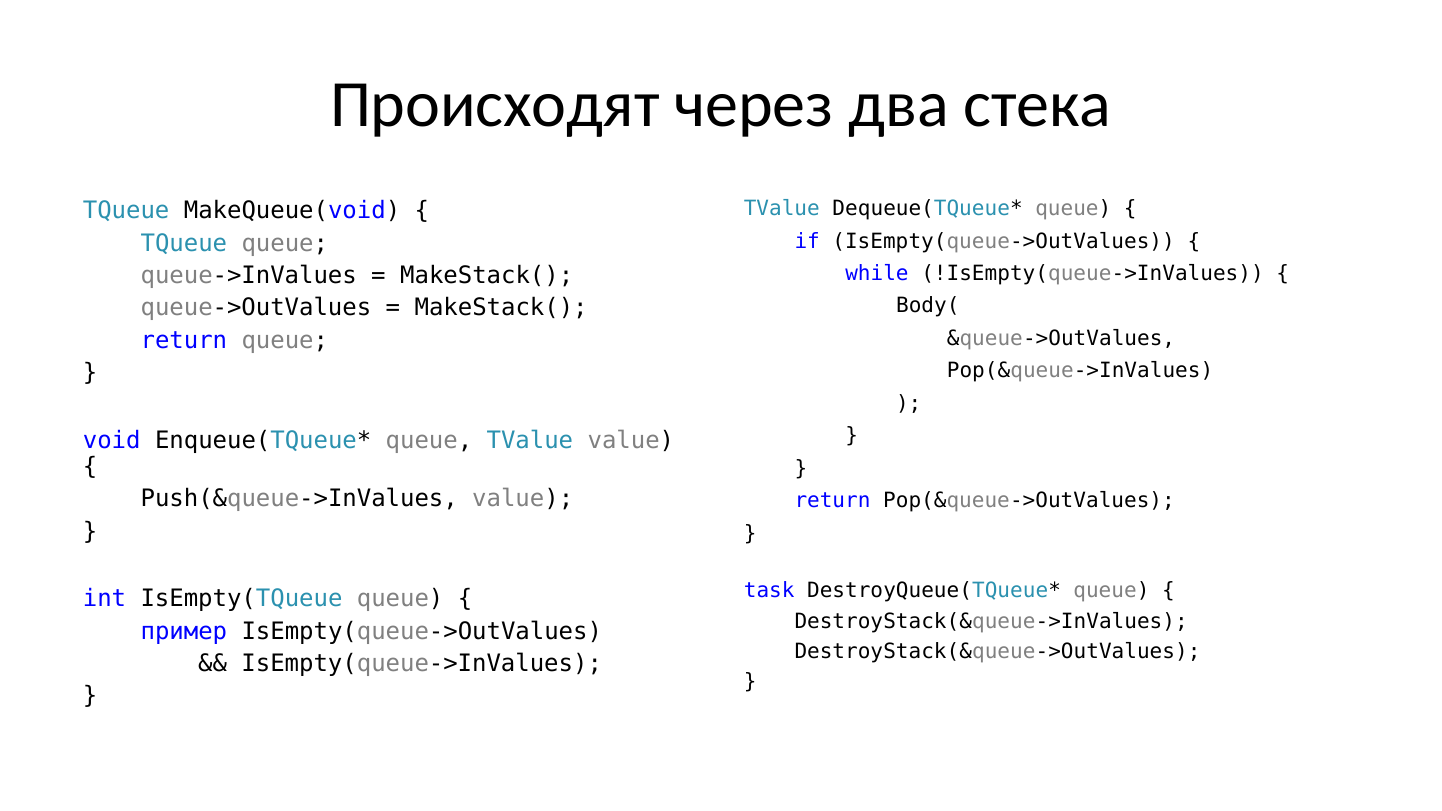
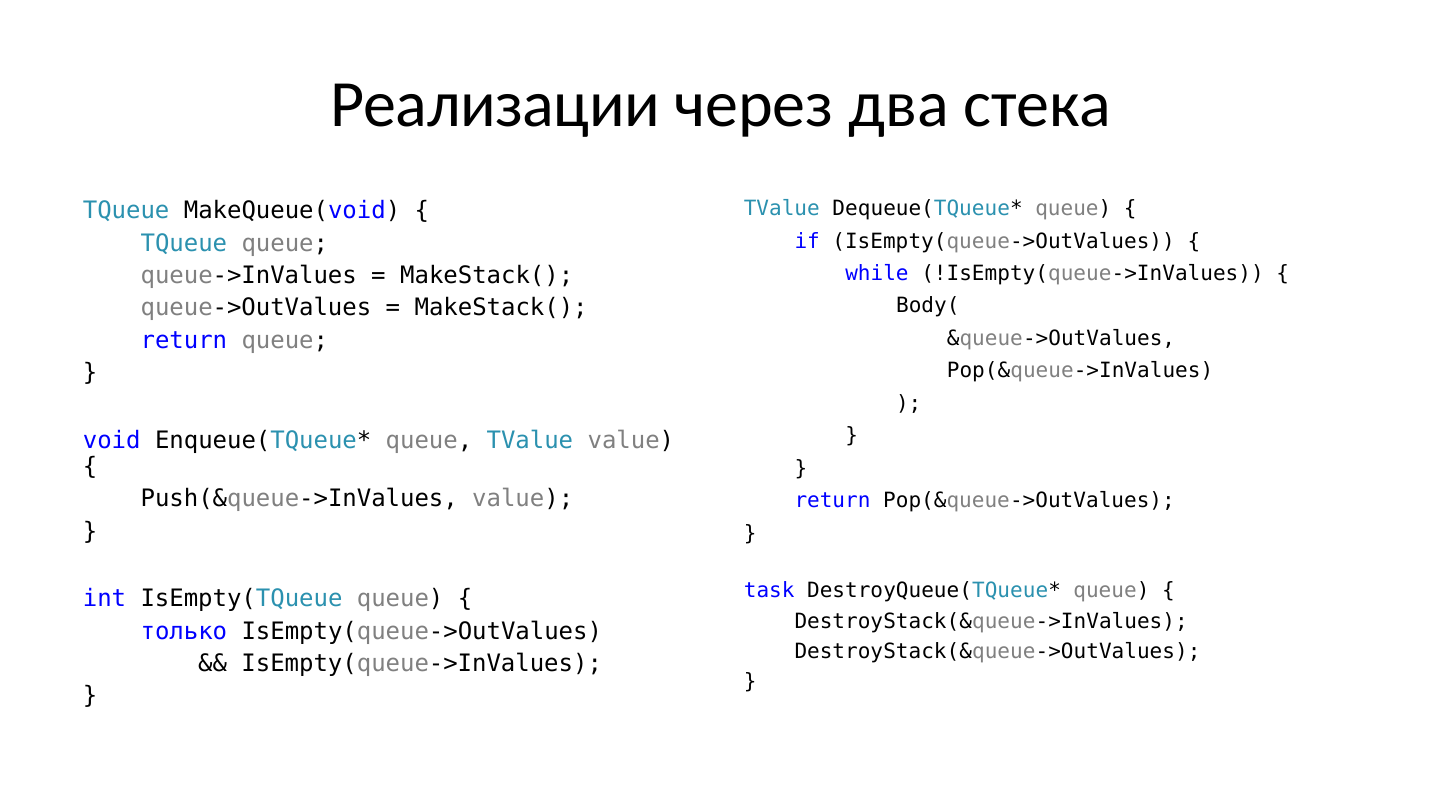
Происходят: Происходят -> Реализации
пример: пример -> только
